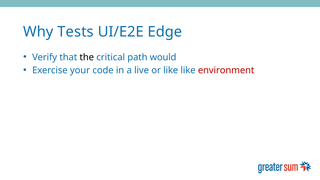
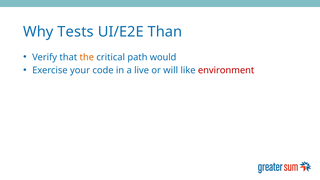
Edge: Edge -> Than
the colour: black -> orange
or like: like -> will
